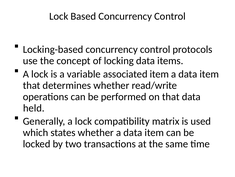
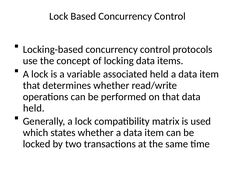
associated item: item -> held
